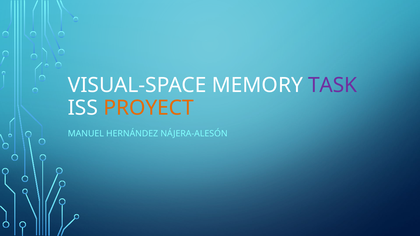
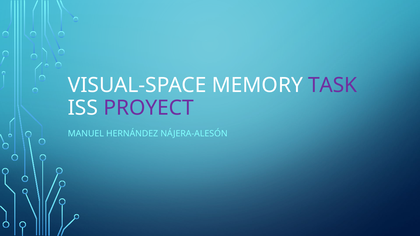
PROYECT colour: orange -> purple
